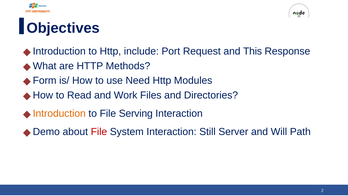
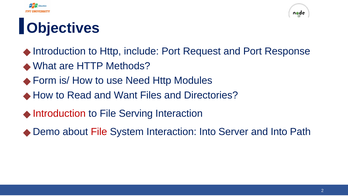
and This: This -> Port
Work: Work -> Want
Introduction at (59, 113) colour: orange -> red
Interaction Still: Still -> Into
and Will: Will -> Into
